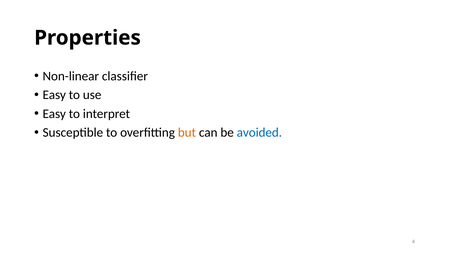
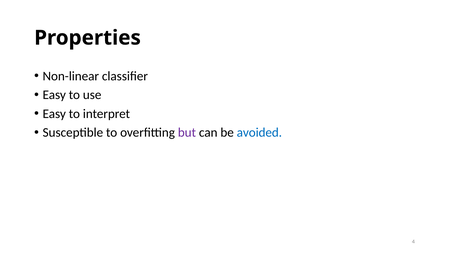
but colour: orange -> purple
